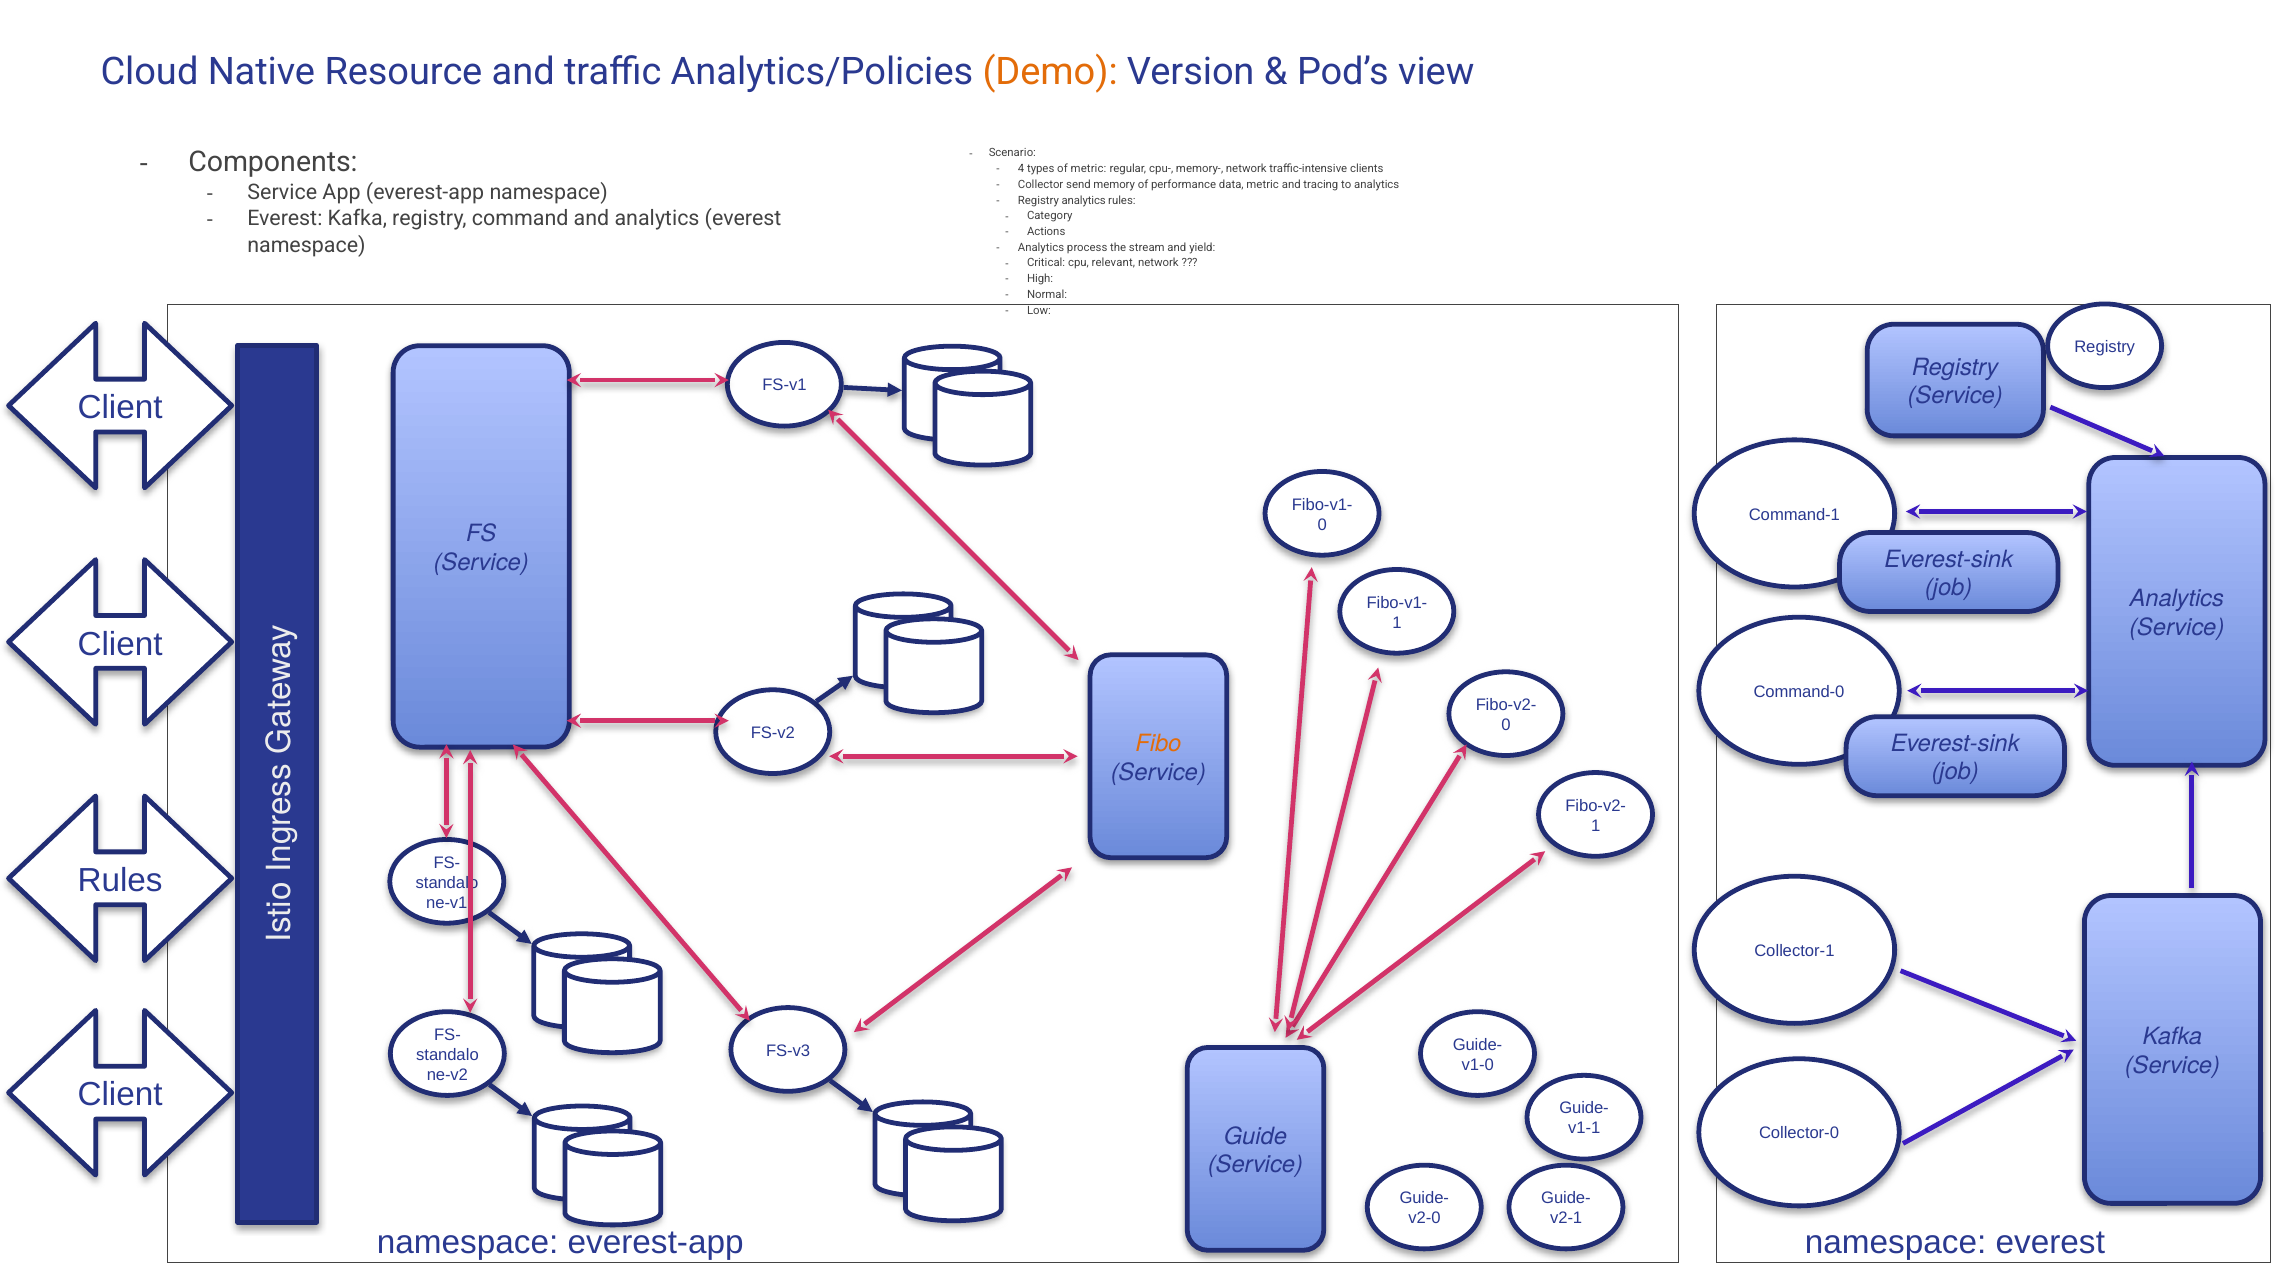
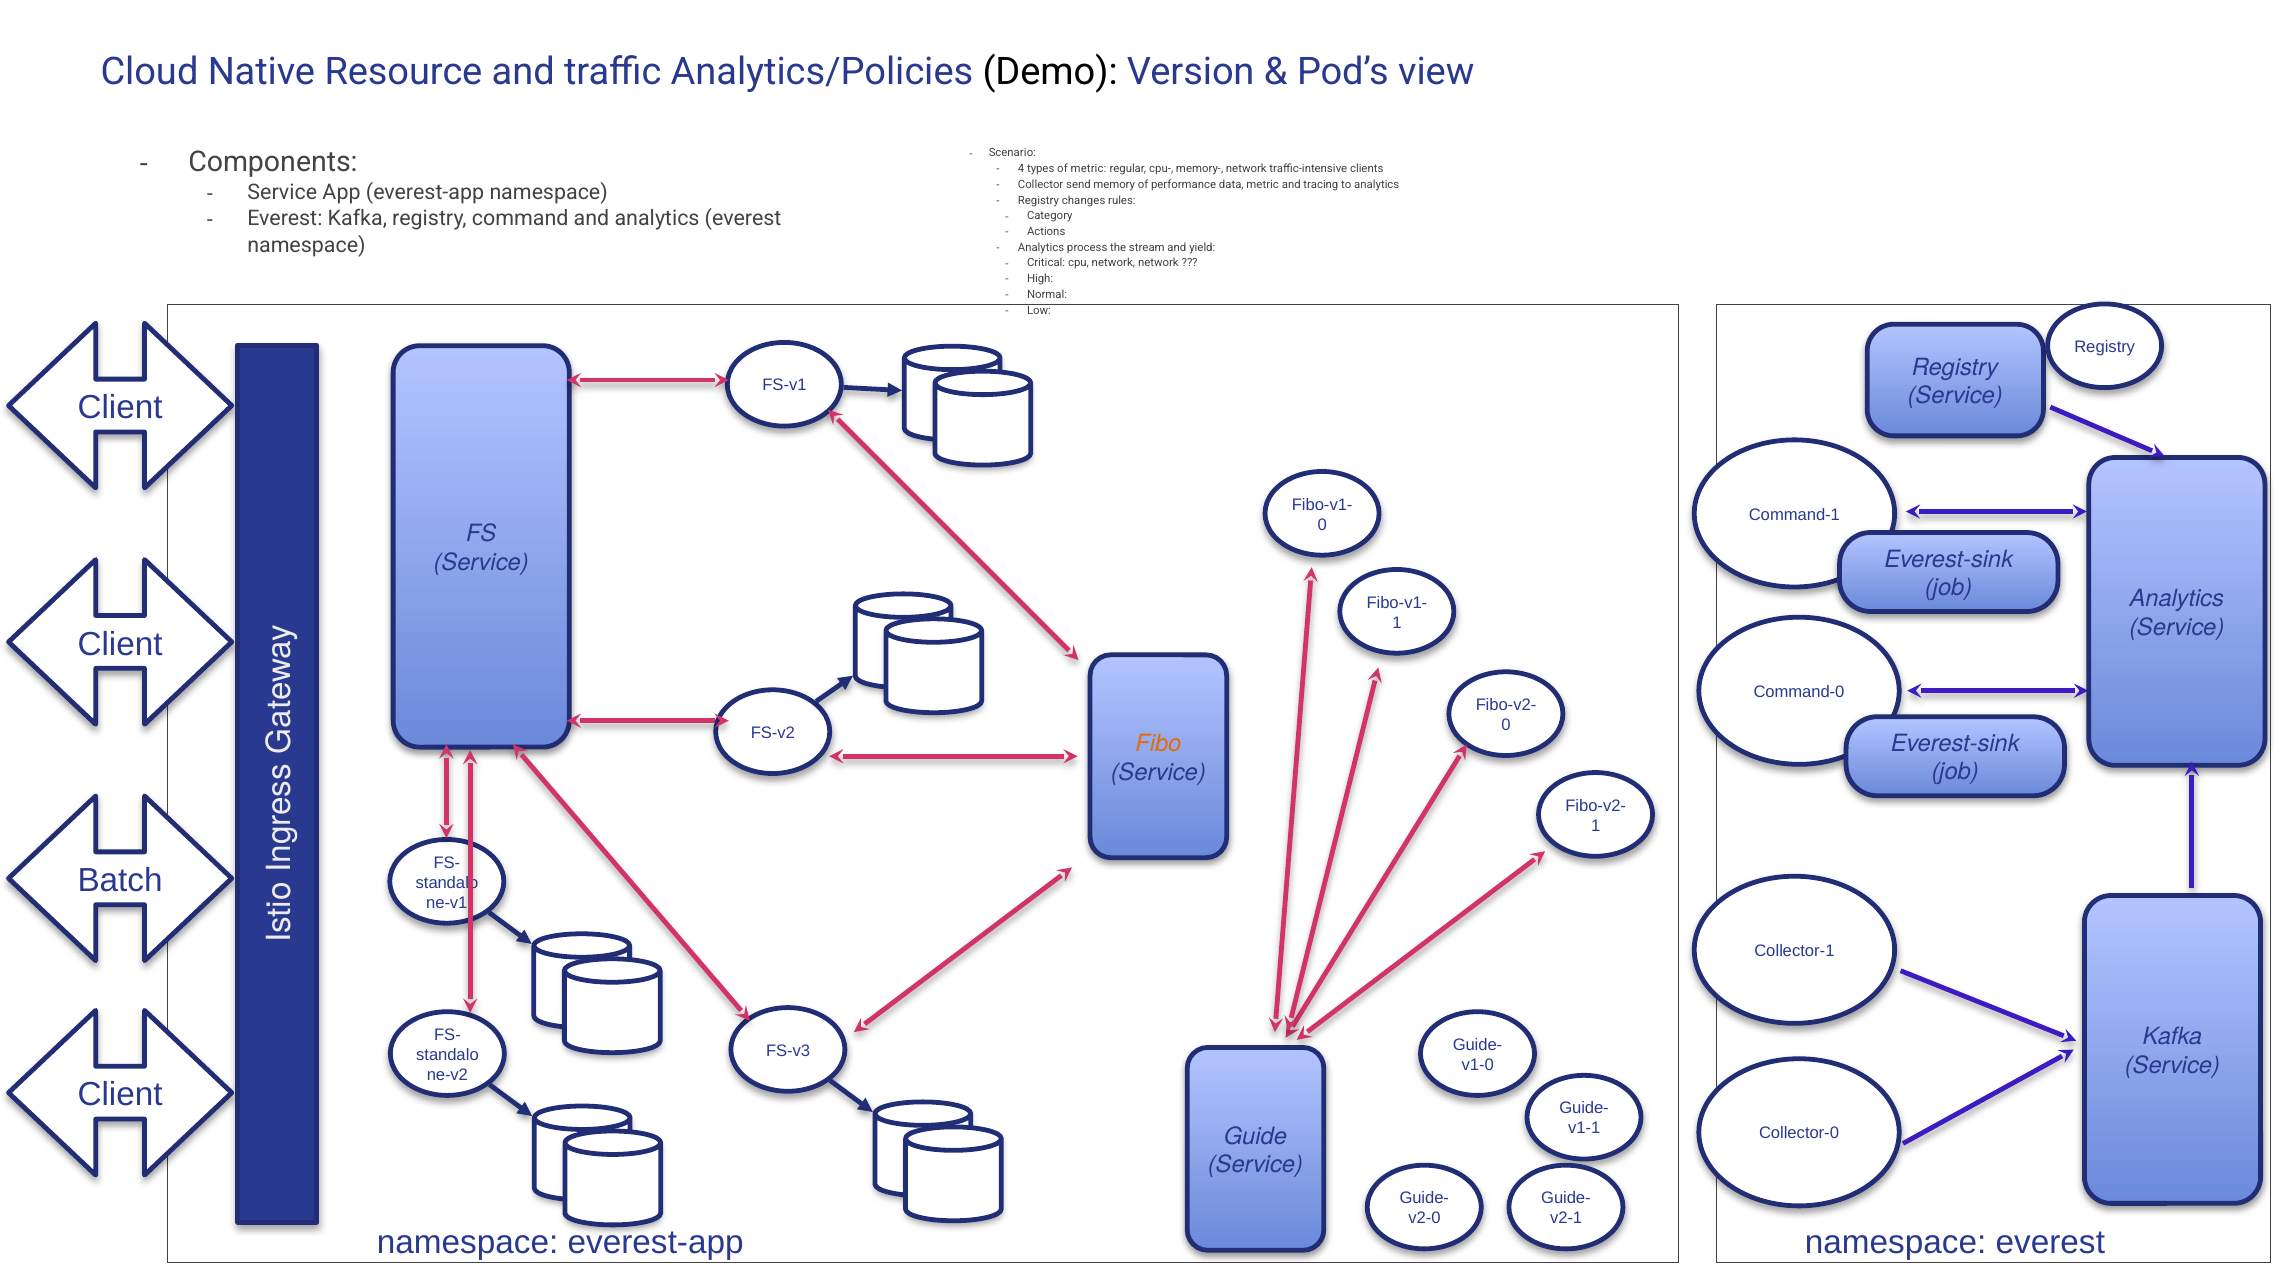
Demo colour: orange -> black
Registry analytics: analytics -> changes
cpu relevant: relevant -> network
Rules at (120, 881): Rules -> Batch
